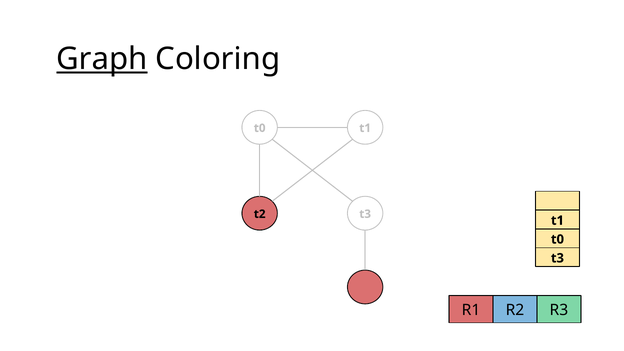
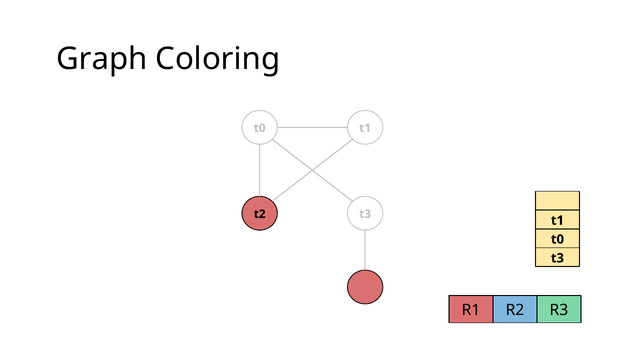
Graph underline: present -> none
